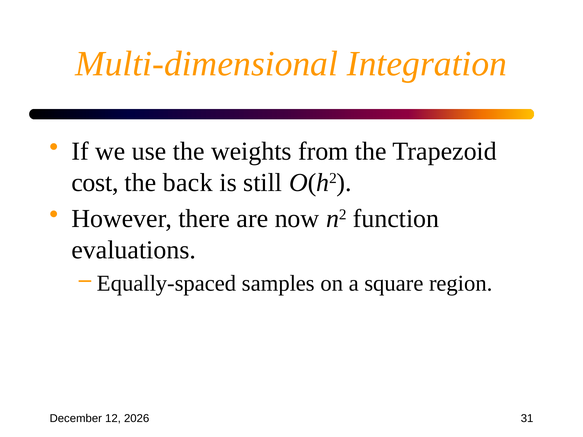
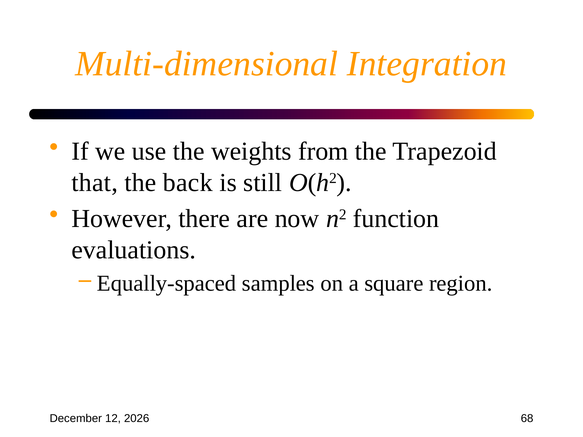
cost: cost -> that
31: 31 -> 68
